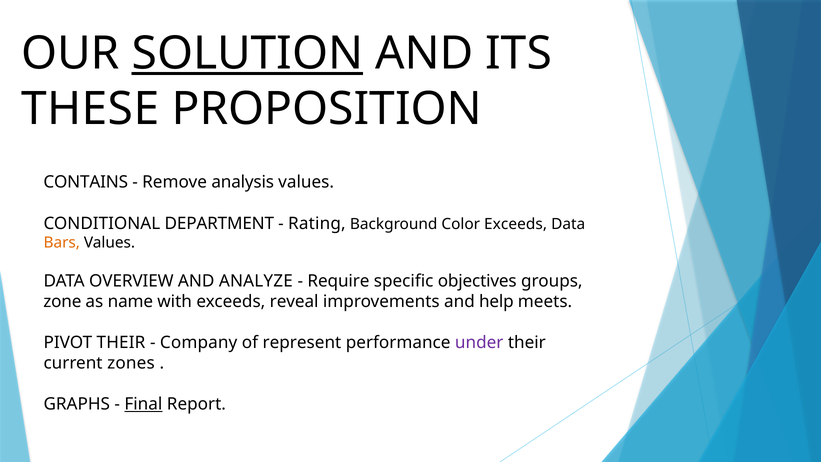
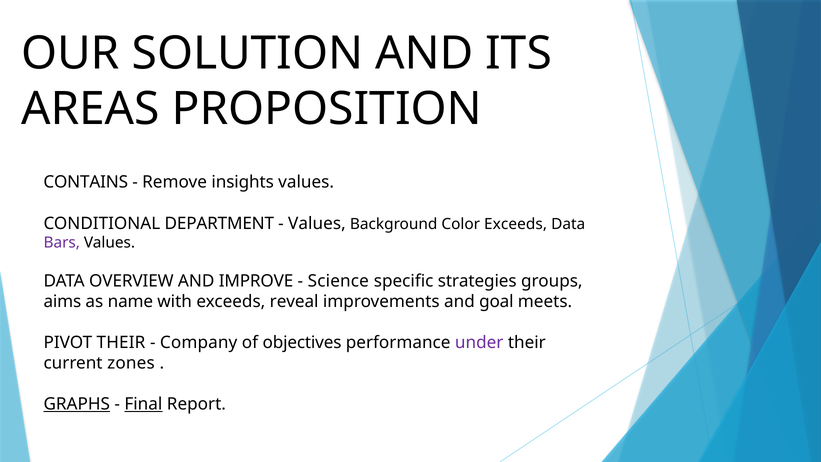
SOLUTION underline: present -> none
THESE: THESE -> AREAS
analysis: analysis -> insights
Rating at (317, 223): Rating -> Values
Bars colour: orange -> purple
ANALYZE: ANALYZE -> IMPROVE
Require: Require -> Science
objectives: objectives -> strategies
zone: zone -> aims
help: help -> goal
represent: represent -> objectives
GRAPHS underline: none -> present
